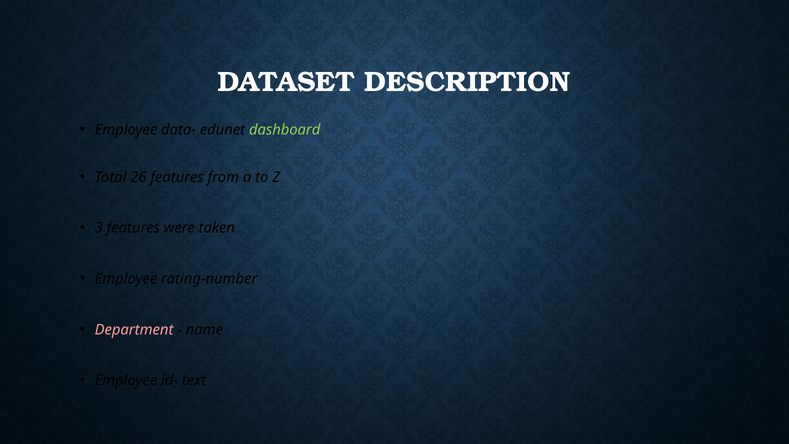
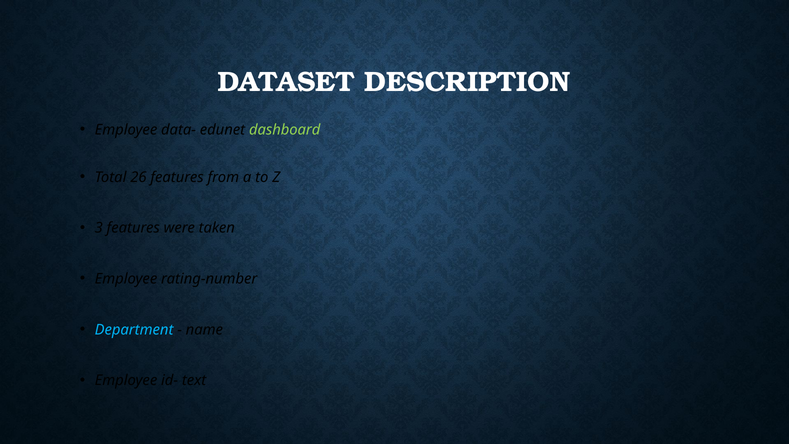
Department colour: pink -> light blue
